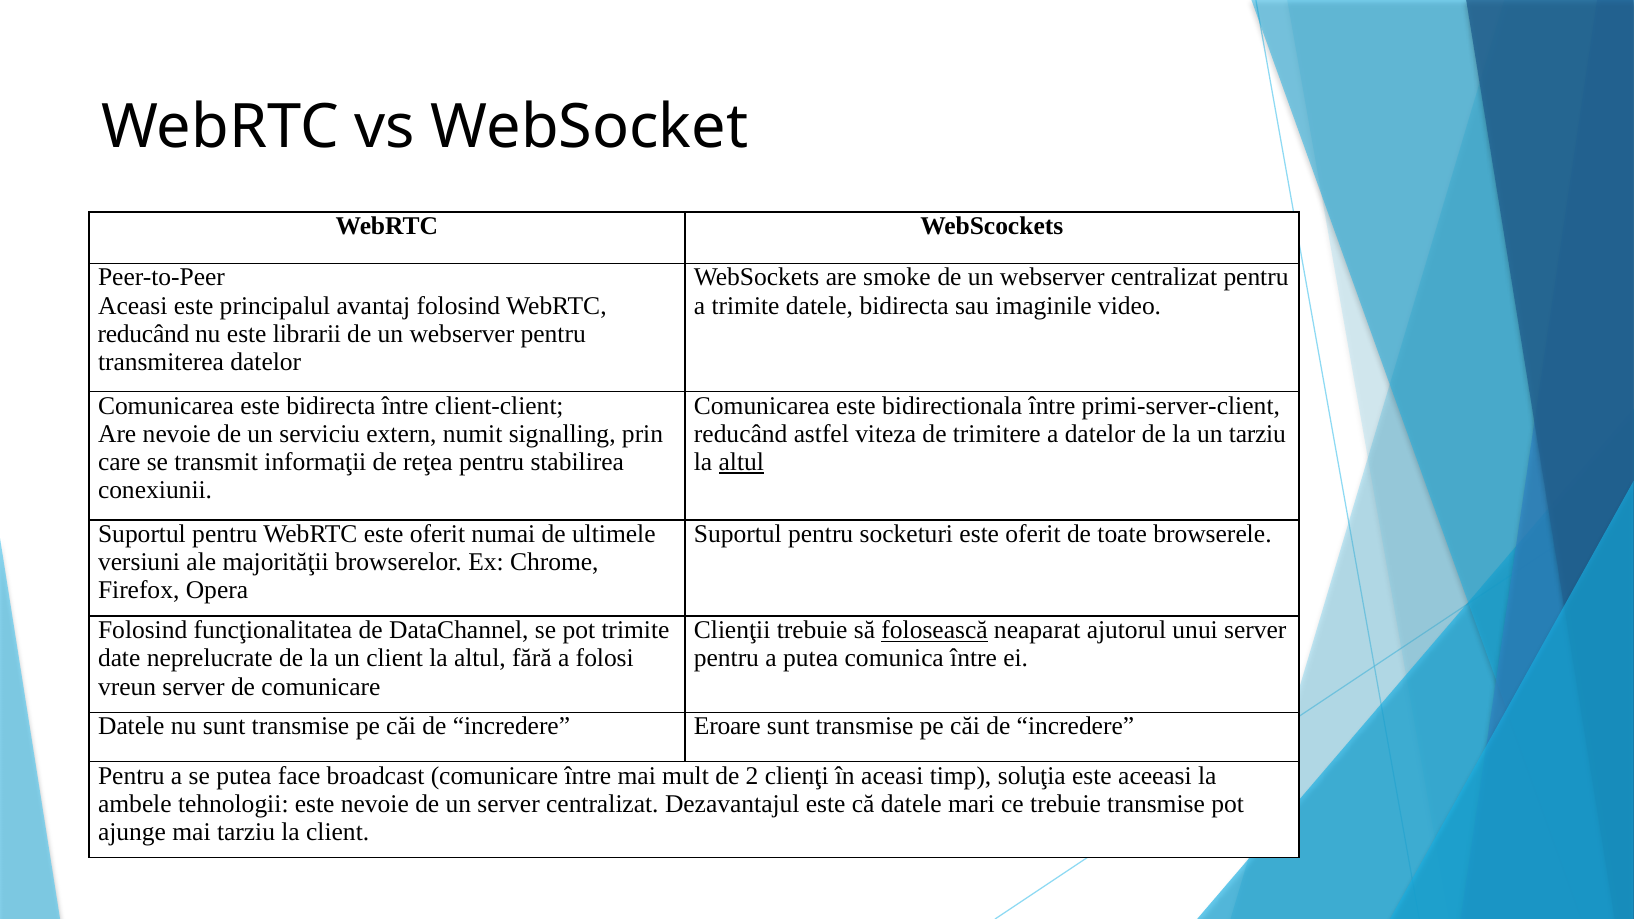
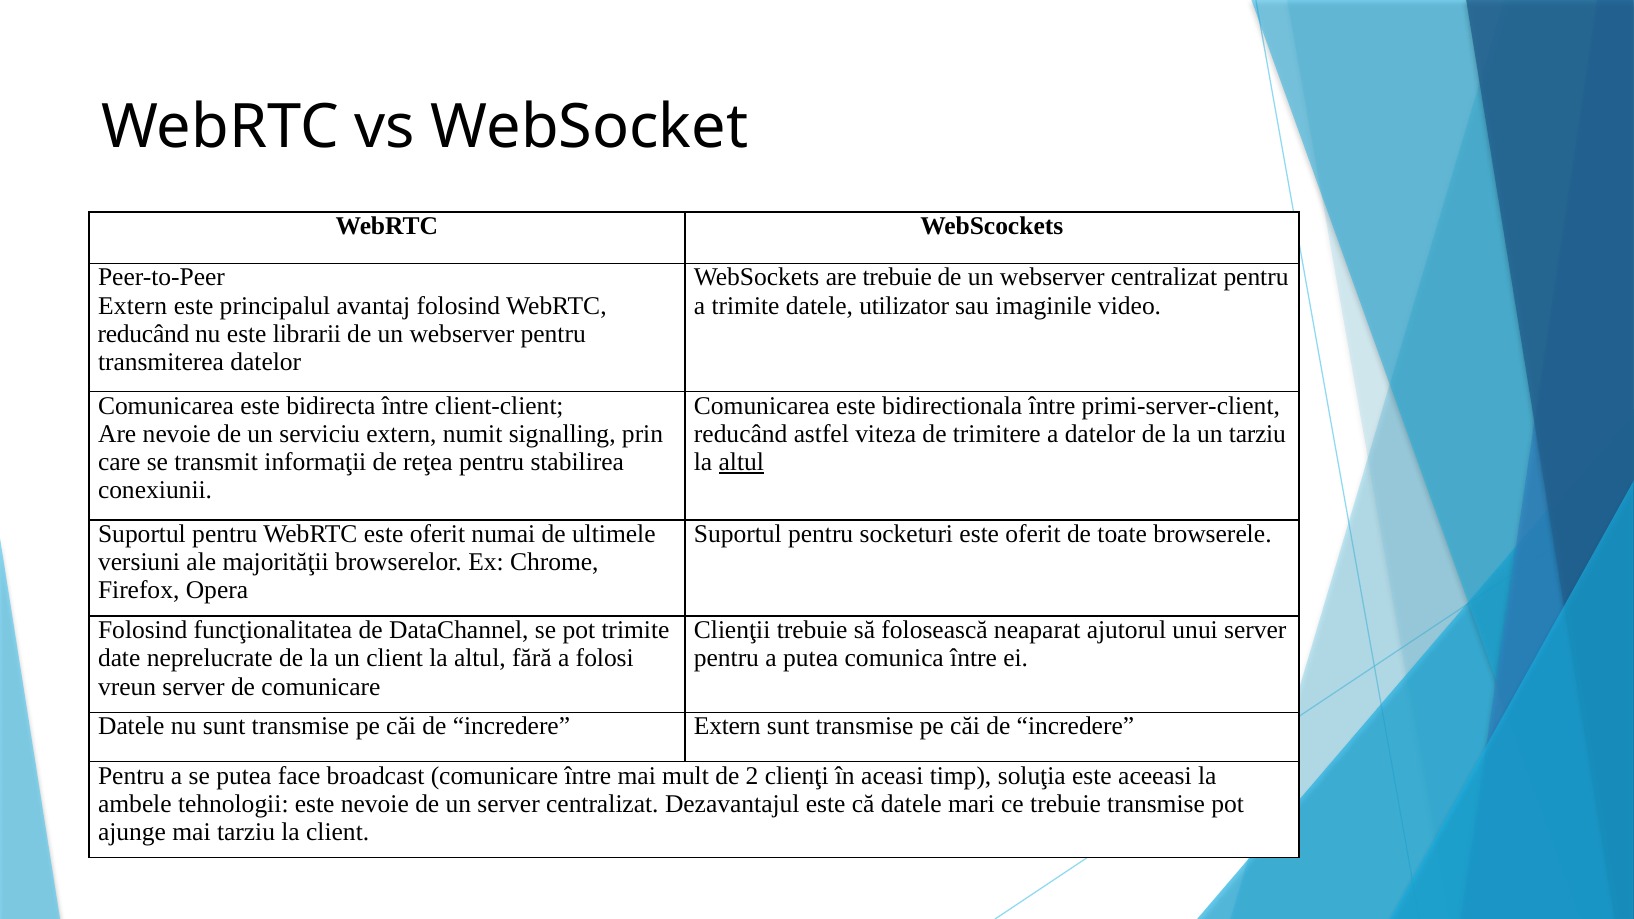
are smoke: smoke -> trebuie
Aceasi at (133, 306): Aceasi -> Extern
datele bidirecta: bidirecta -> utilizator
folosească underline: present -> none
incredere Eroare: Eroare -> Extern
